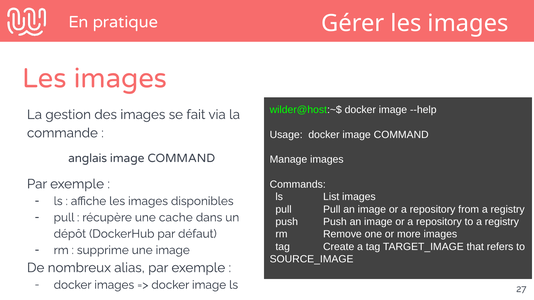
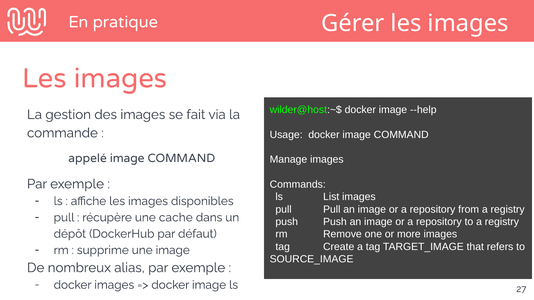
anglais: anglais -> appelé
